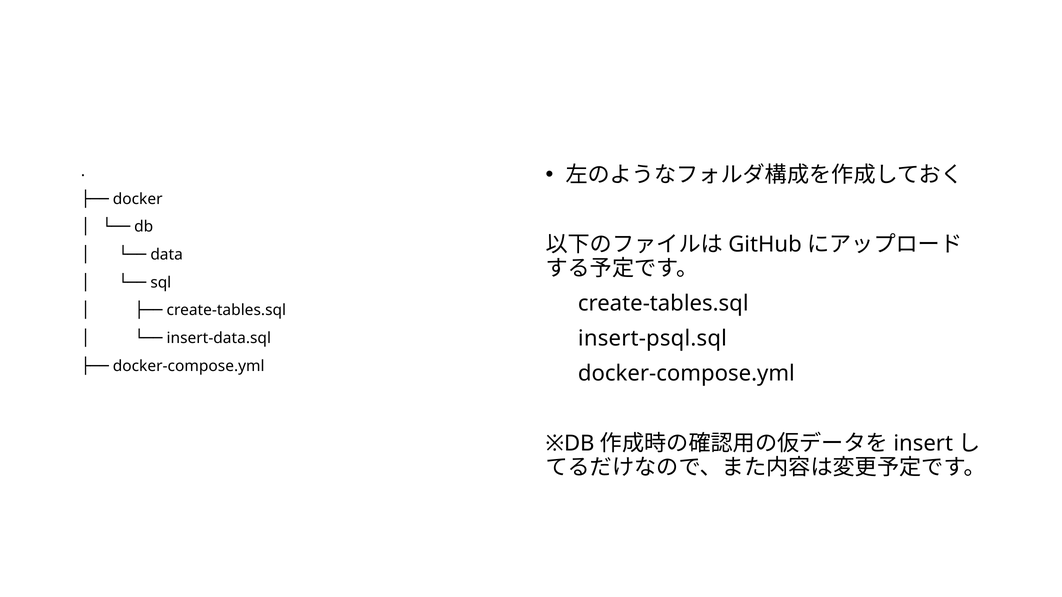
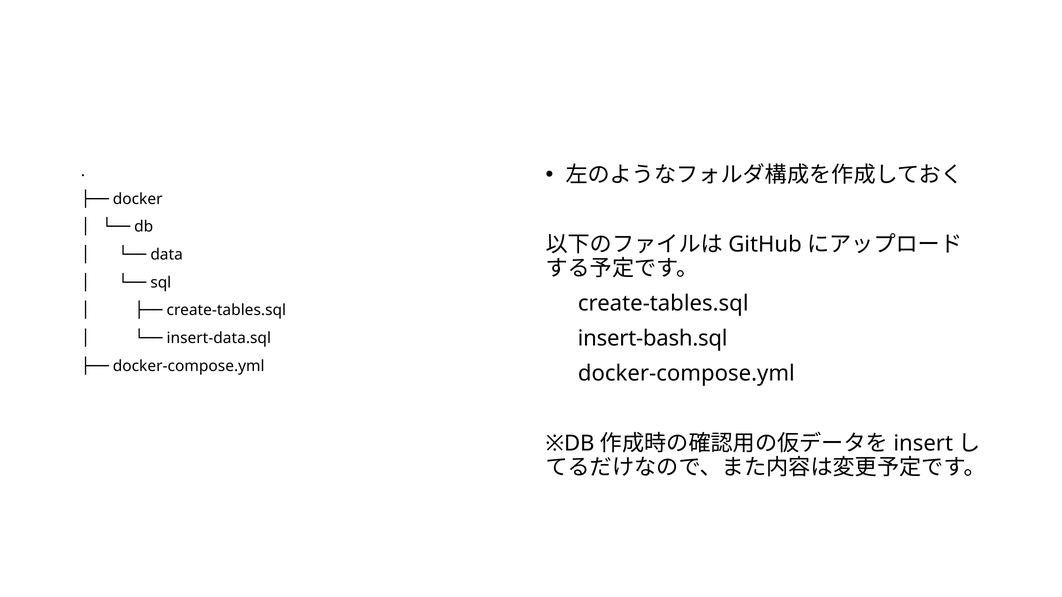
insert-psql.sql: insert-psql.sql -> insert-bash.sql
